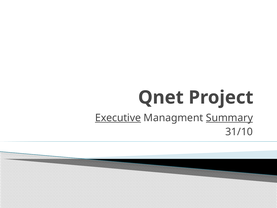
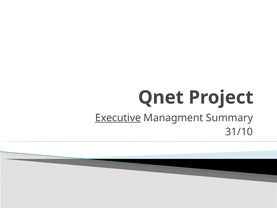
Summary underline: present -> none
